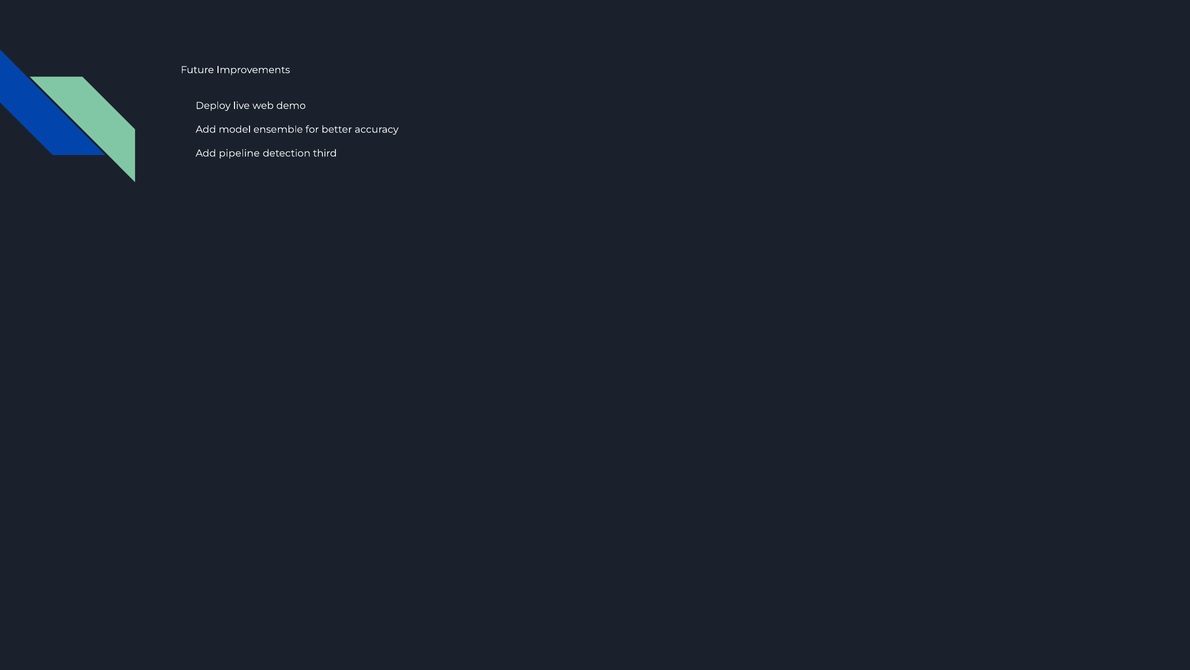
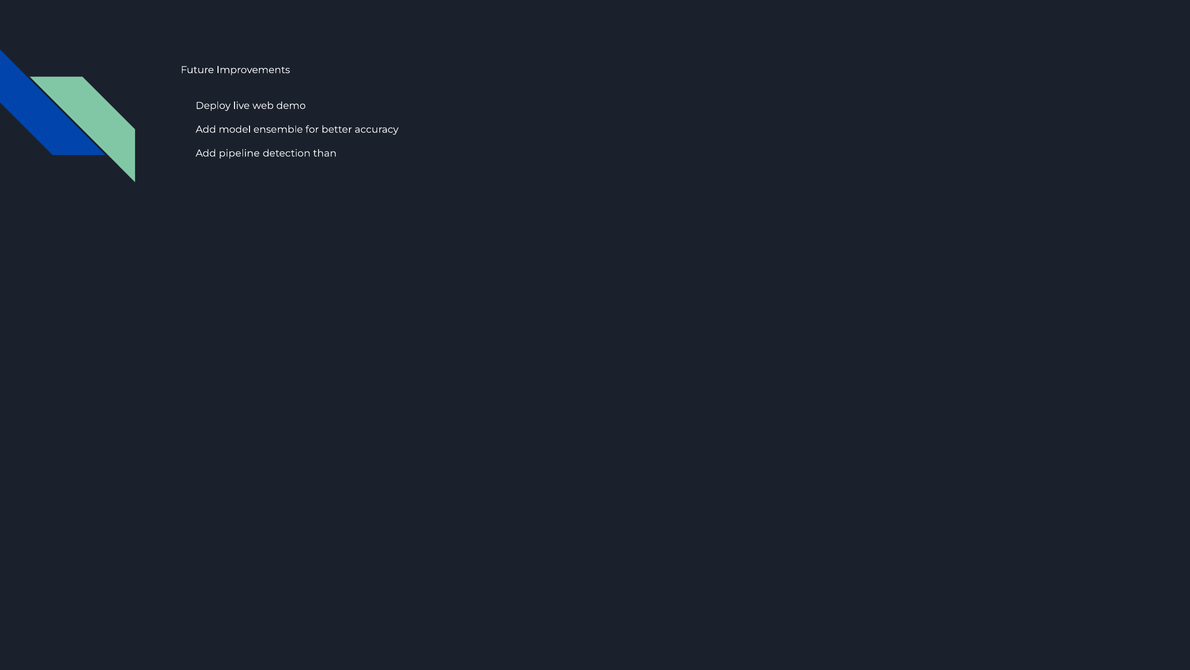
third: third -> than
